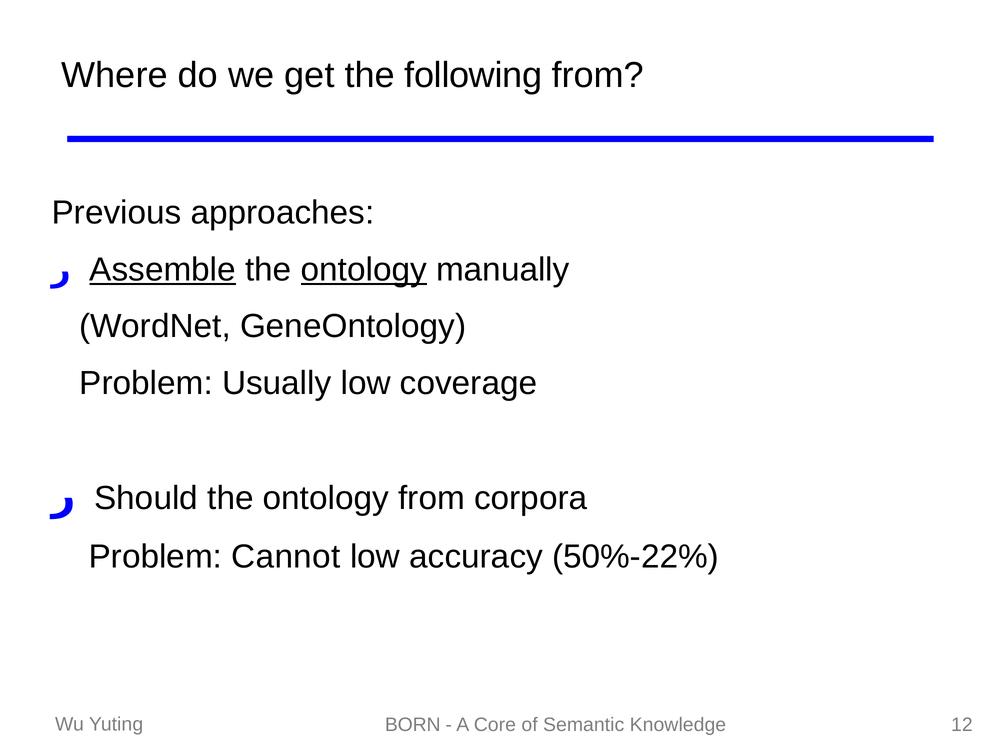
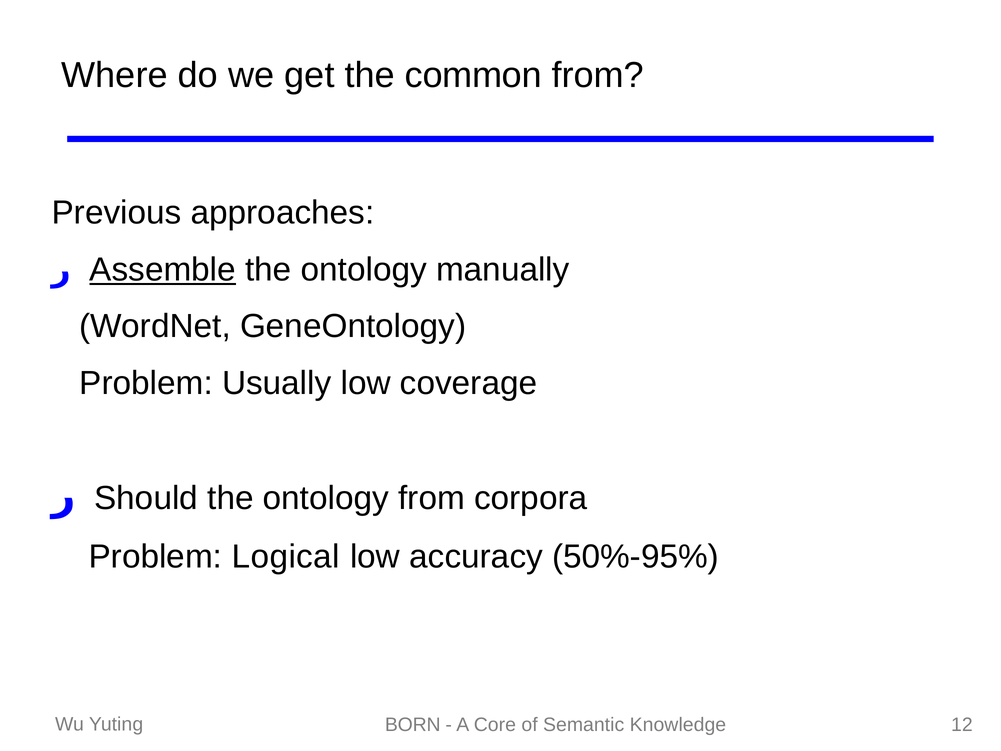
following: following -> common
ontology at (364, 270) underline: present -> none
Cannot: Cannot -> Logical
50%-22%: 50%-22% -> 50%-95%
